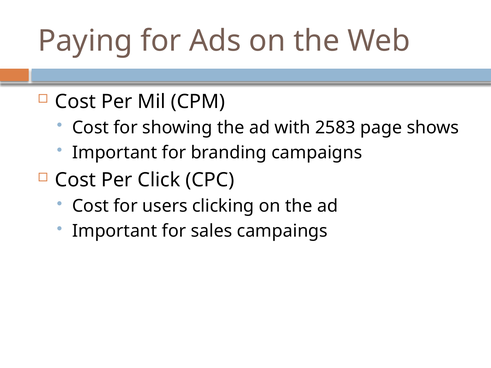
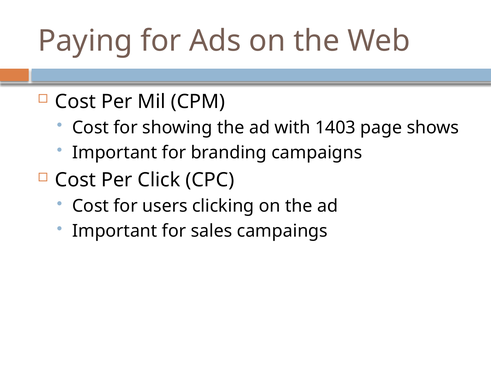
2583: 2583 -> 1403
